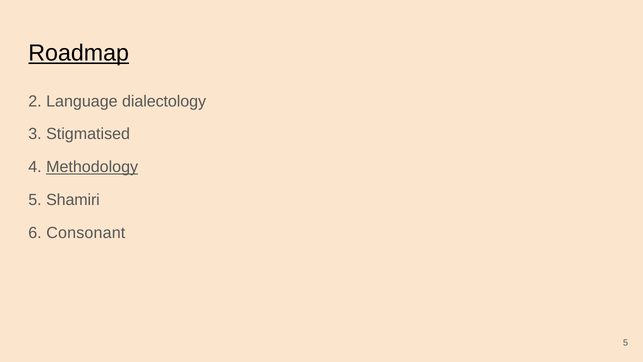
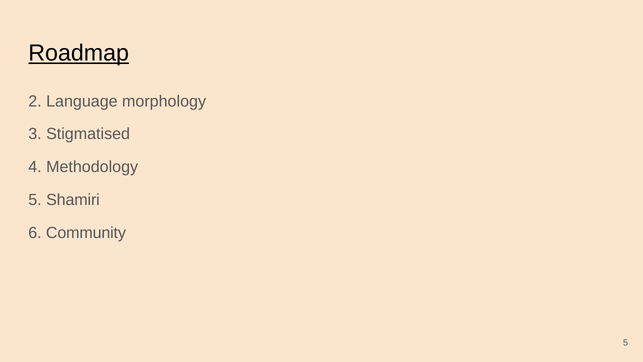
dialectology: dialectology -> morphology
Methodology underline: present -> none
Consonant: Consonant -> Community
